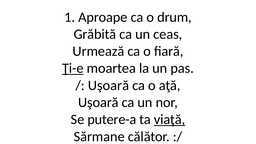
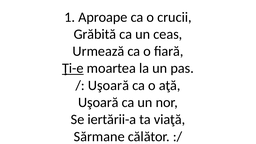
drum: drum -> crucii
putere-a: putere-a -> iertării-a
viaţă underline: present -> none
